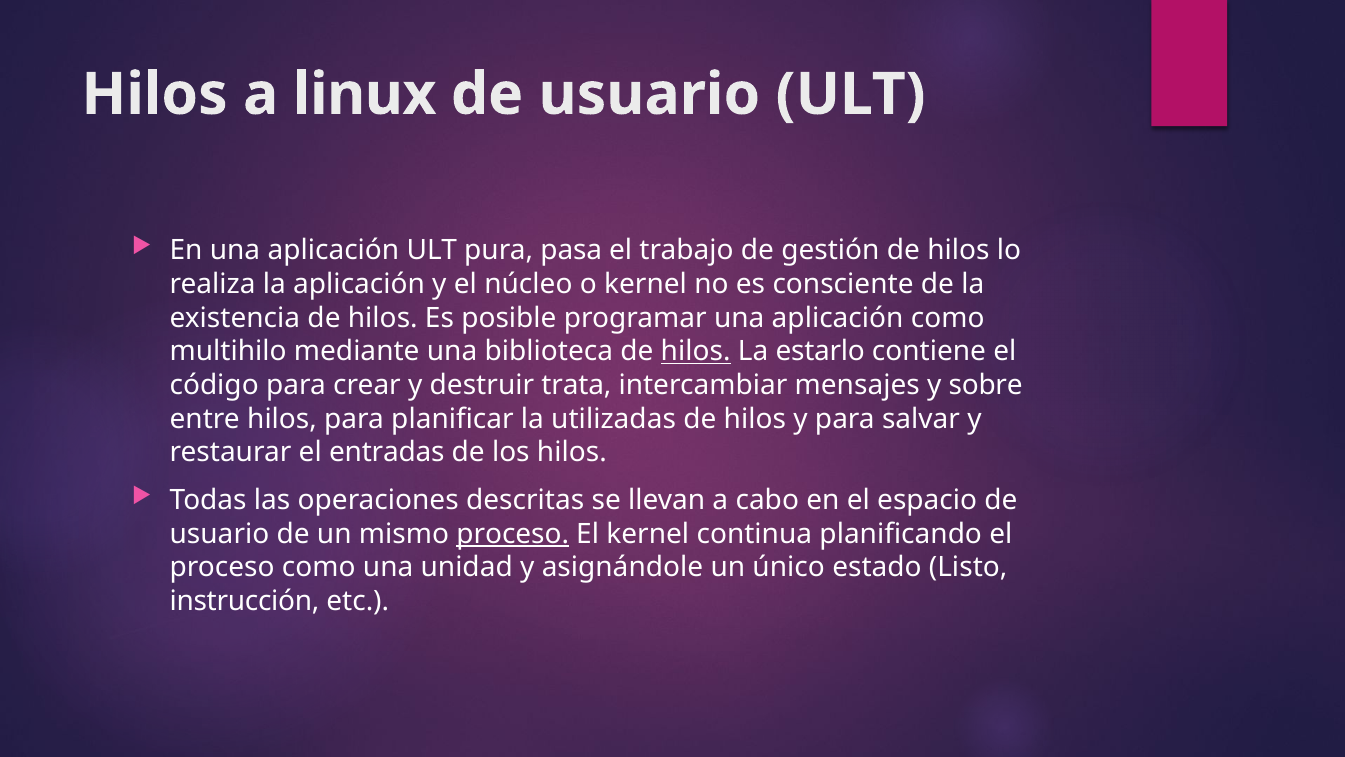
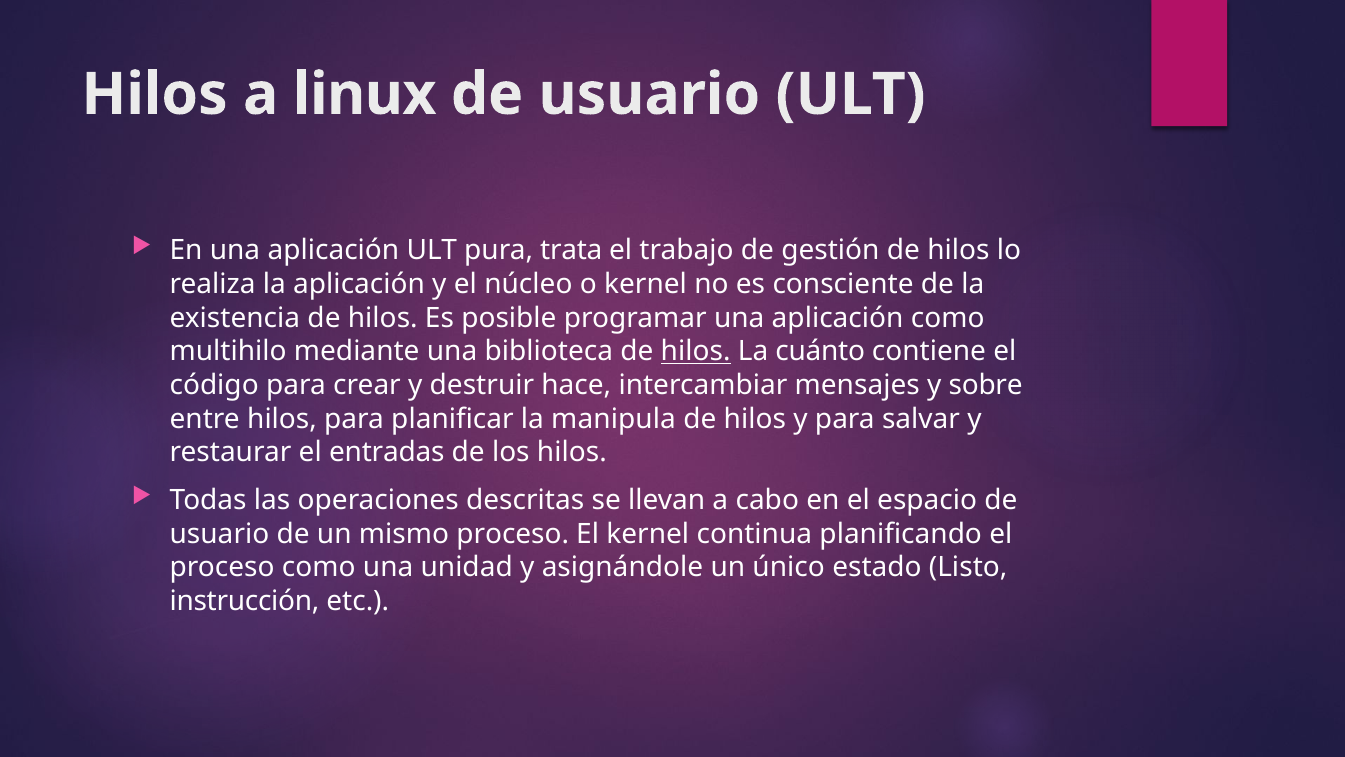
pasa: pasa -> trata
estarlo: estarlo -> cuánto
trata: trata -> hace
utilizadas: utilizadas -> manipula
proceso at (513, 533) underline: present -> none
